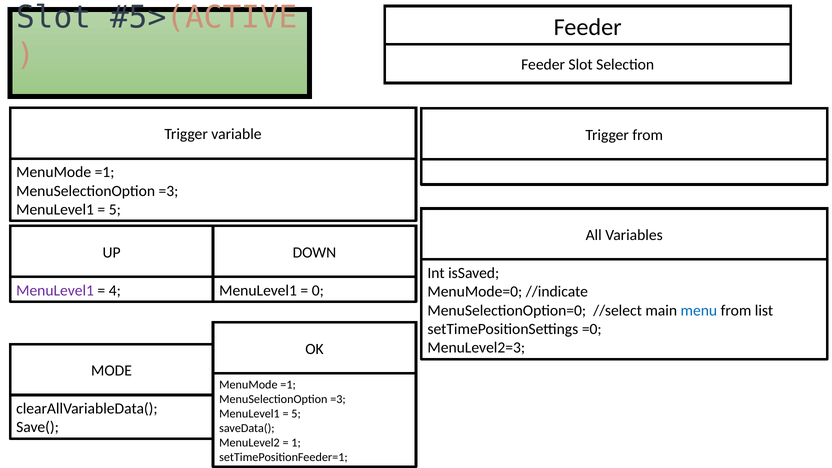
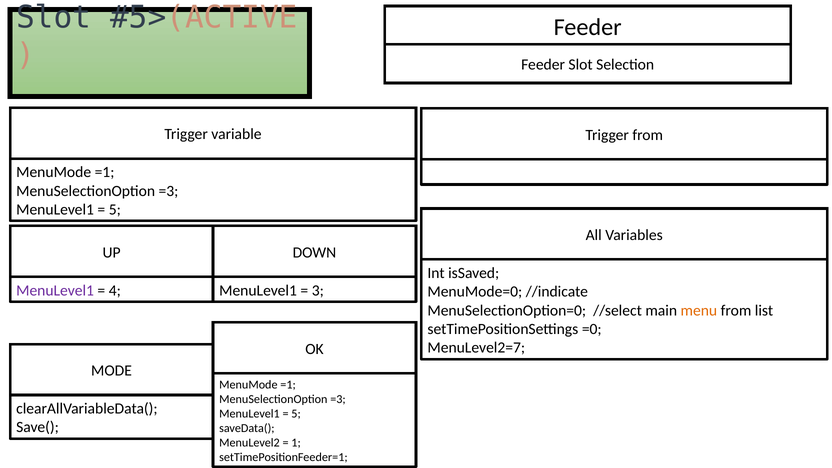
0: 0 -> 3
menu colour: blue -> orange
MenuLevel2=3: MenuLevel2=3 -> MenuLevel2=7
